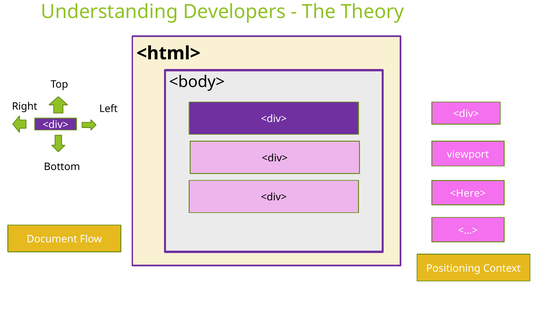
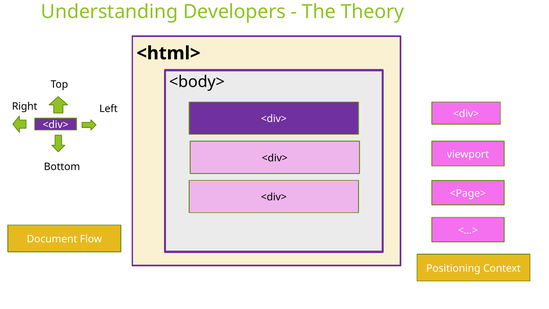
<Here>: <Here> -> <Page>
